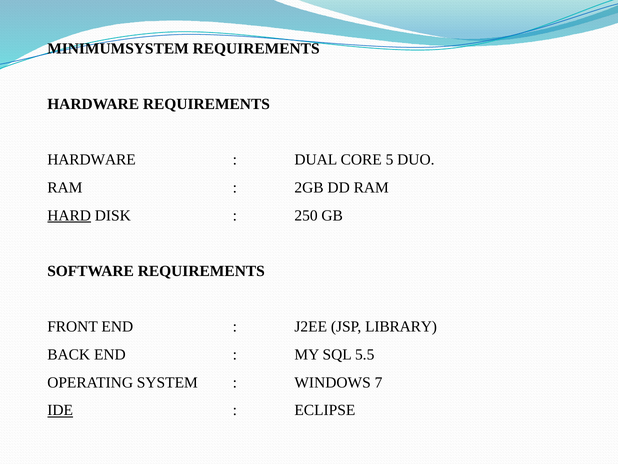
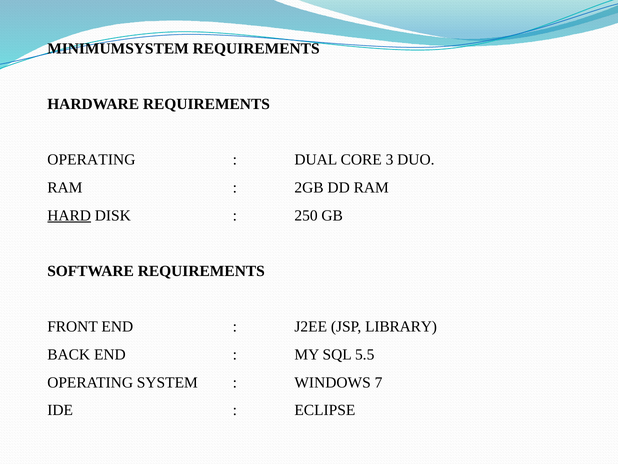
HARDWARE at (91, 160): HARDWARE -> OPERATING
5: 5 -> 3
IDE underline: present -> none
